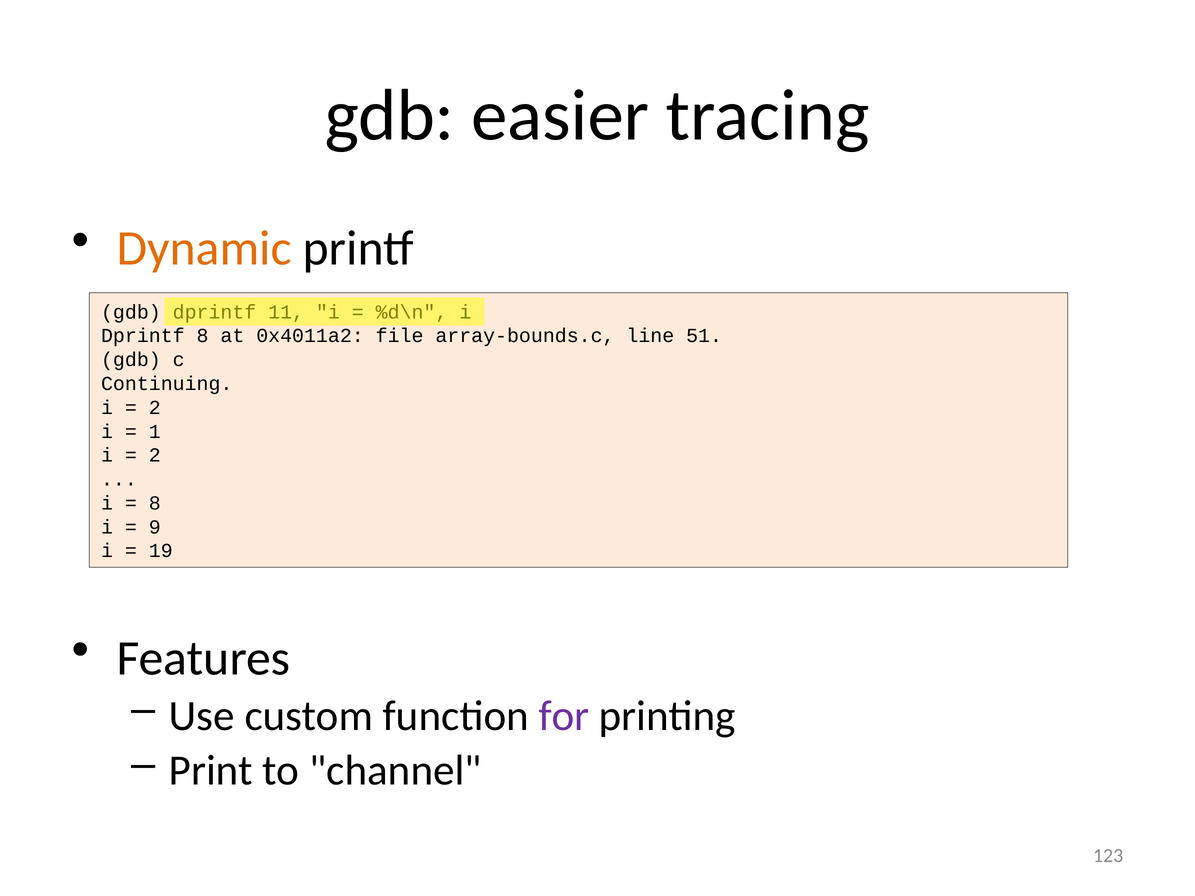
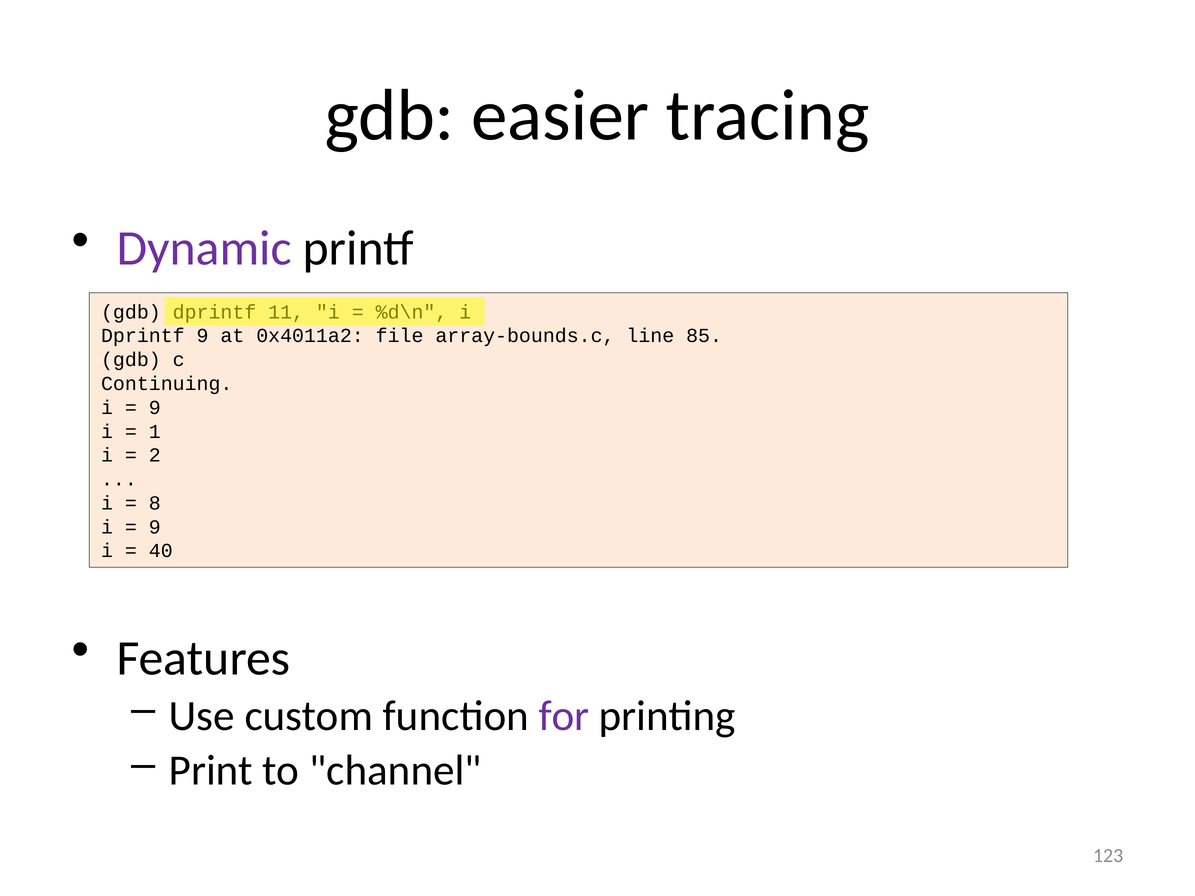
Dynamic colour: orange -> purple
Dprintf 8: 8 -> 9
51: 51 -> 85
2 at (155, 408): 2 -> 9
19: 19 -> 40
